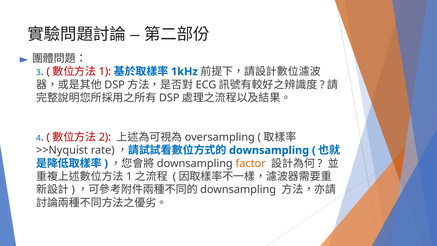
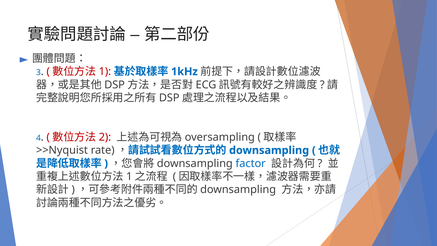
factor colour: orange -> blue
